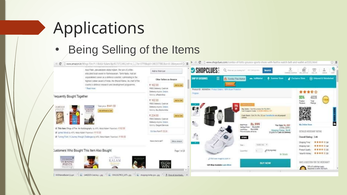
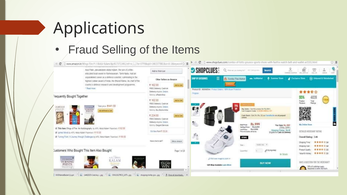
Being: Being -> Fraud
